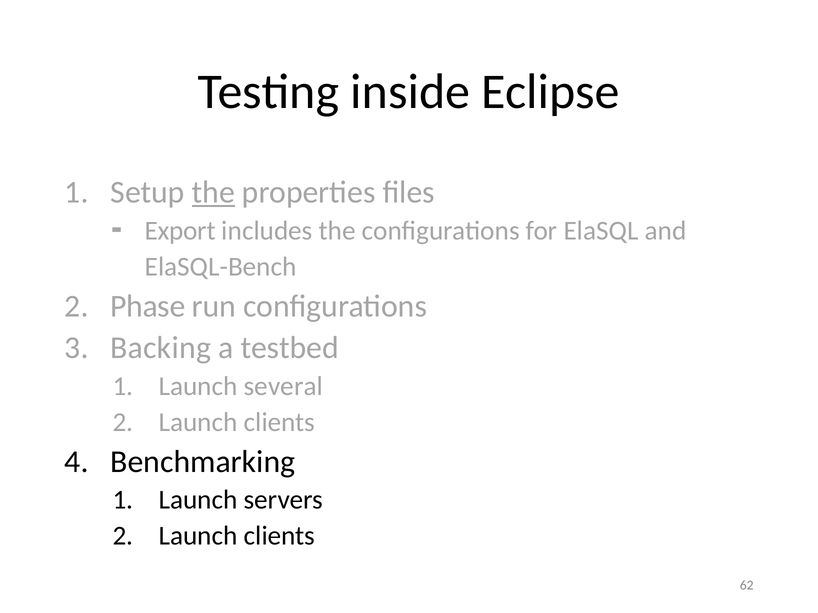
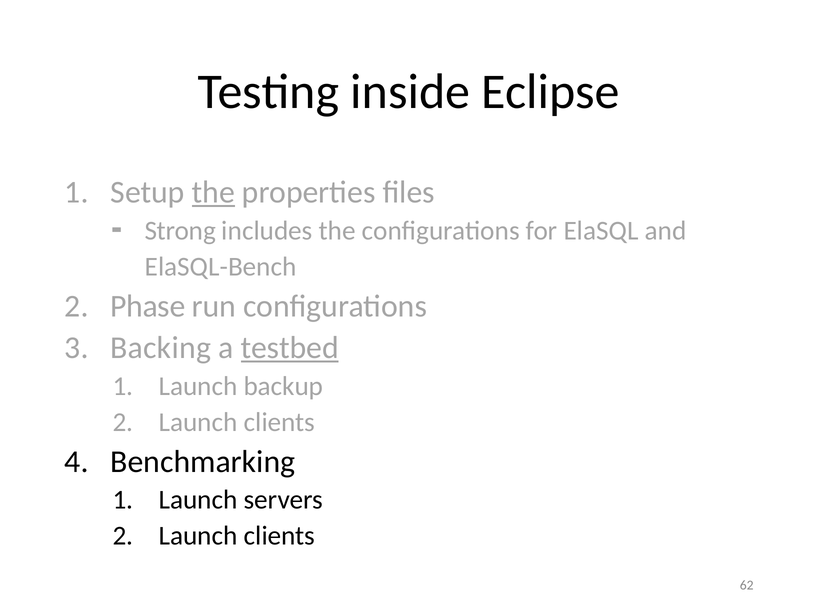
Export: Export -> Strong
testbed underline: none -> present
several: several -> backup
